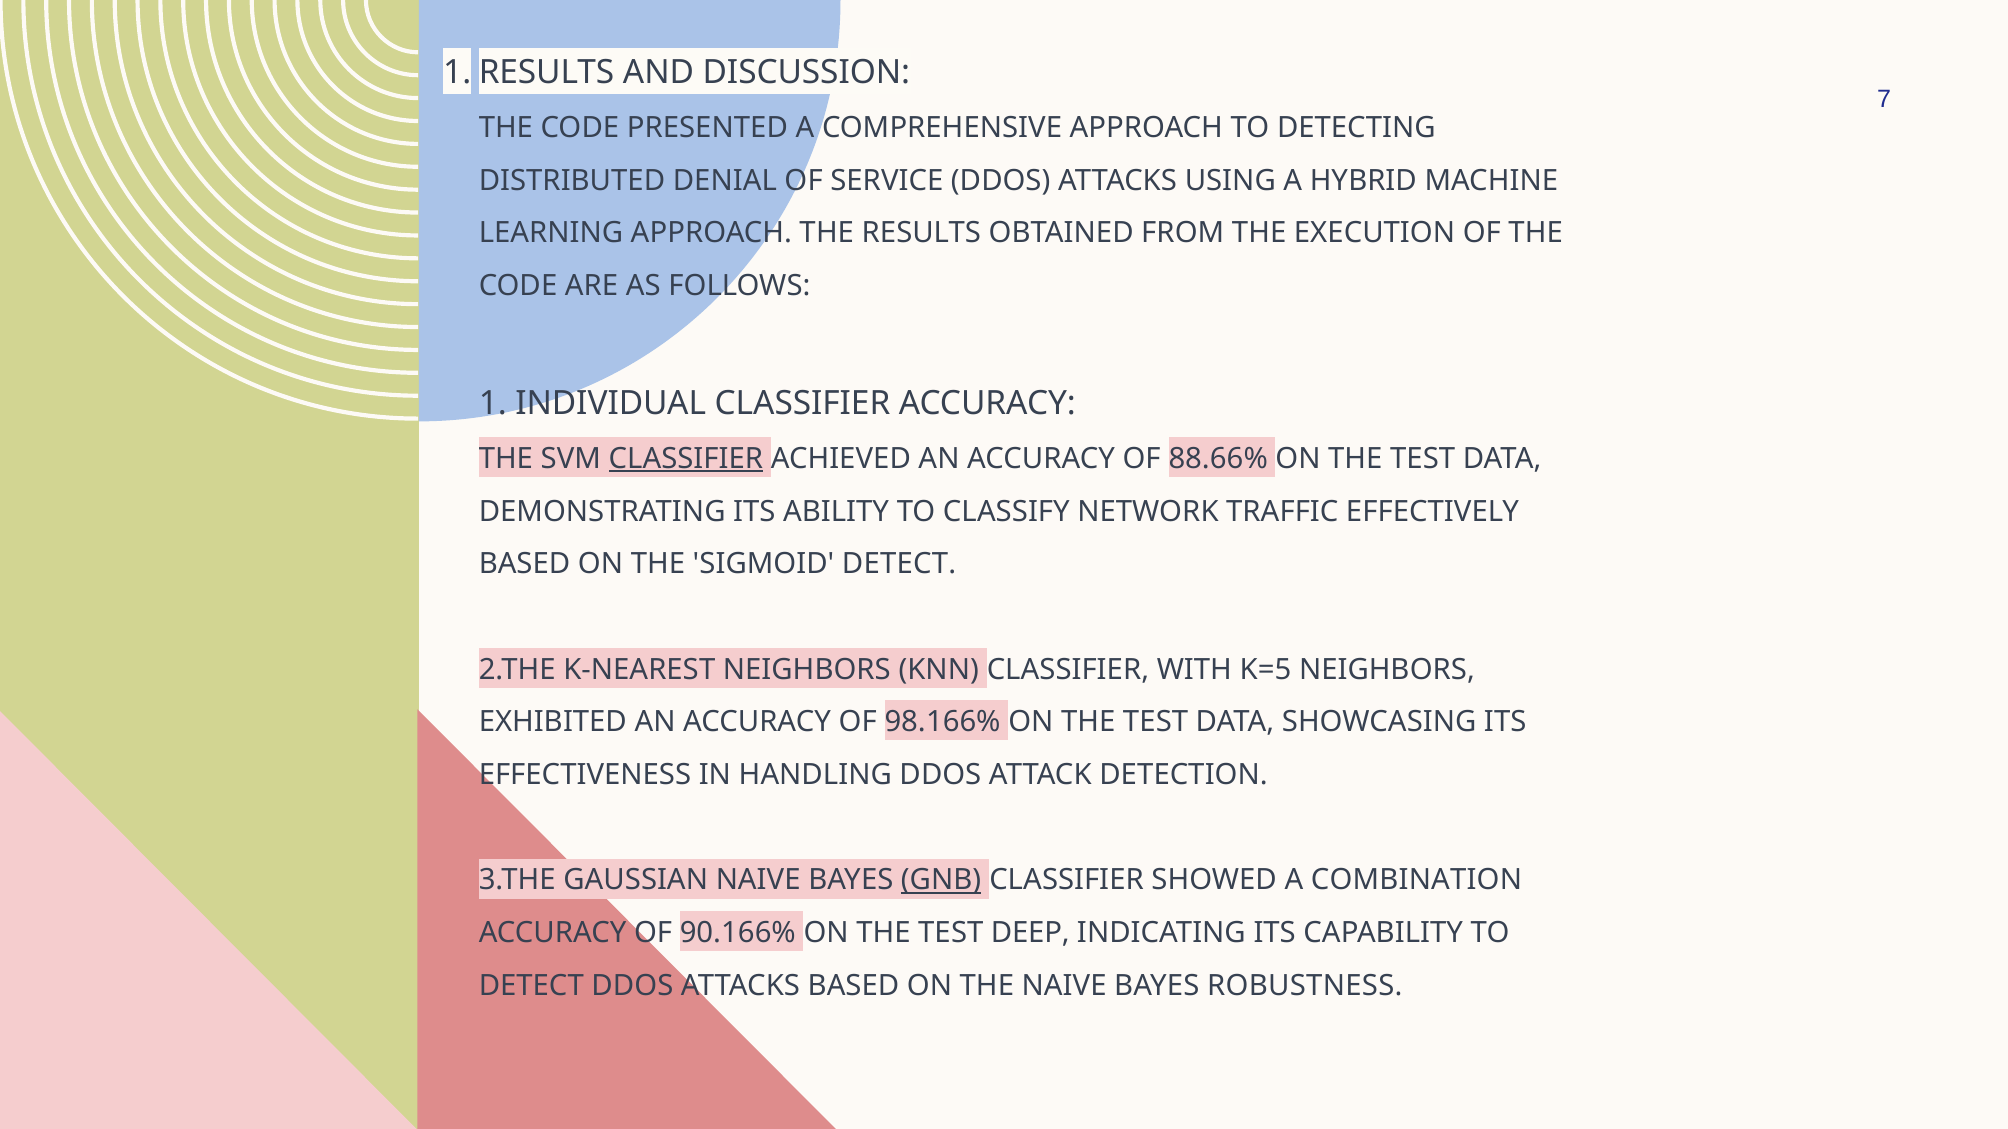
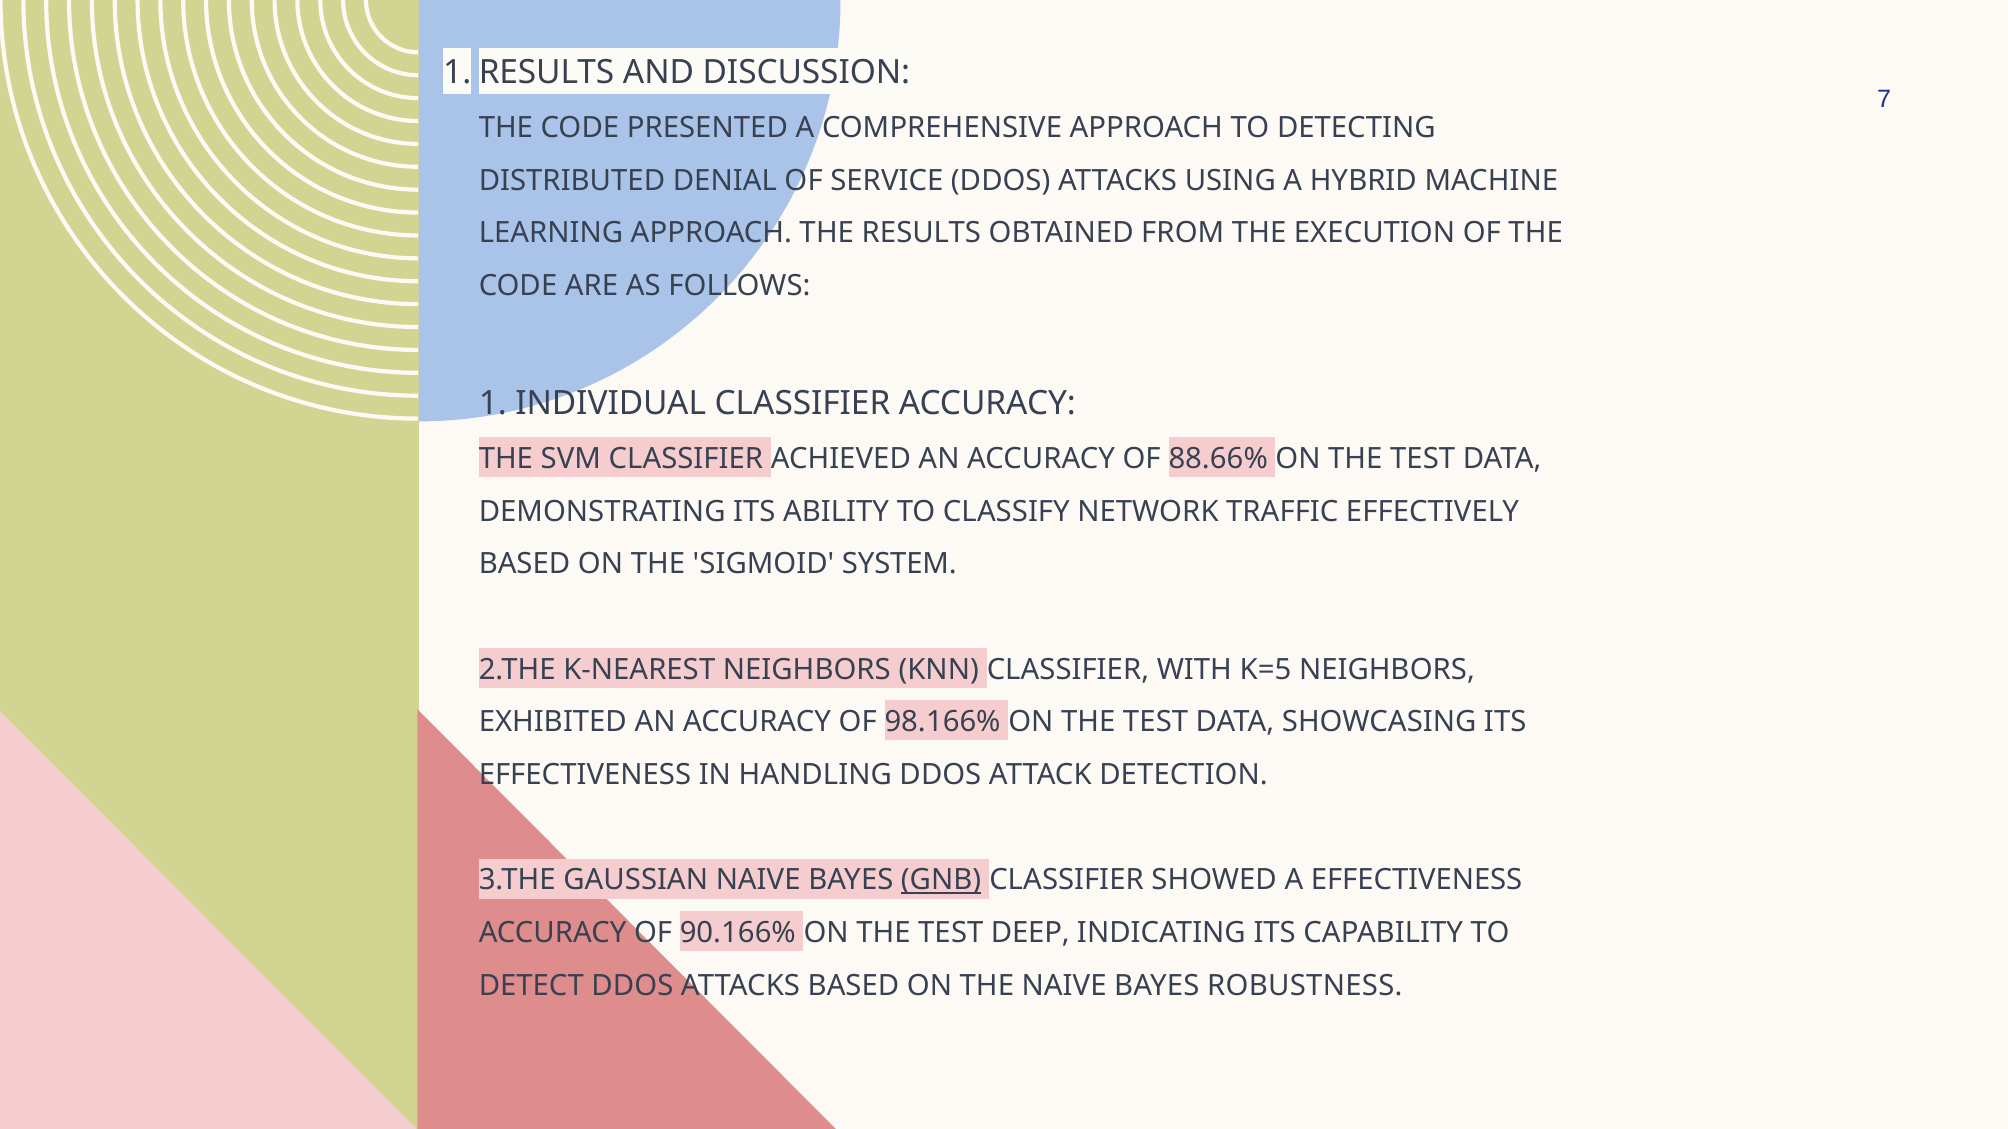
CLASSIFIER at (686, 459) underline: present -> none
SIGMOID DETECT: DETECT -> SYSTEM
A COMBINATION: COMBINATION -> EFFECTIVENESS
